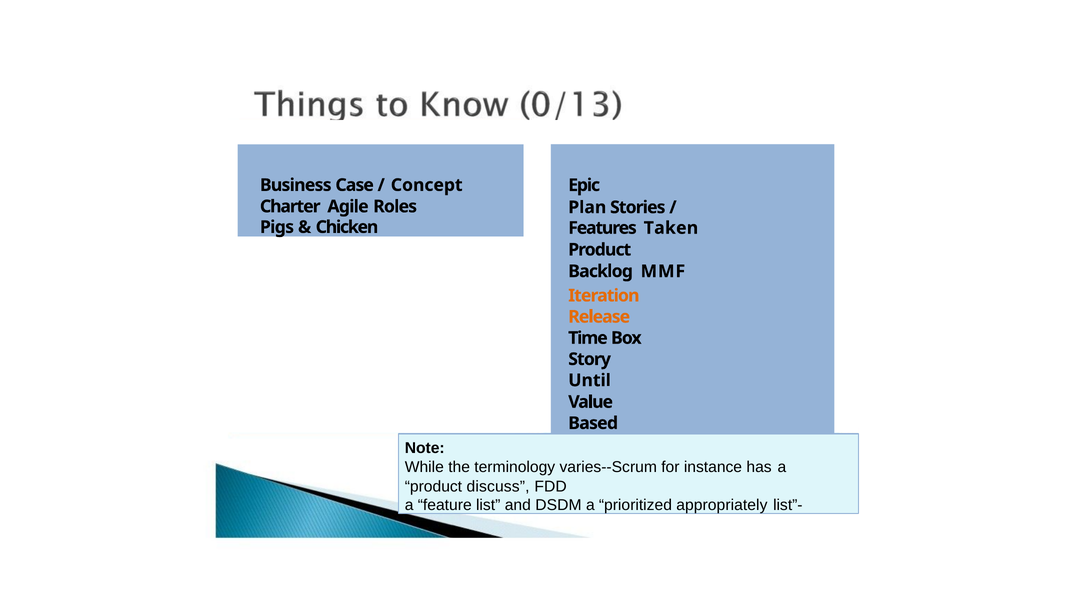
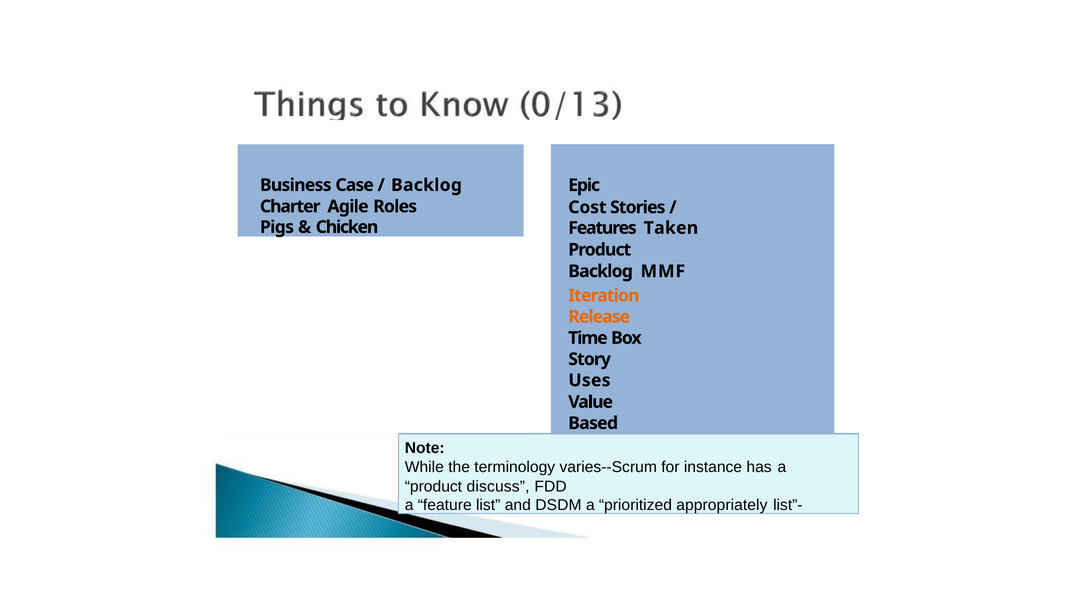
Concept at (427, 185): Concept -> Backlog
Plan: Plan -> Cost
Until: Until -> Uses
